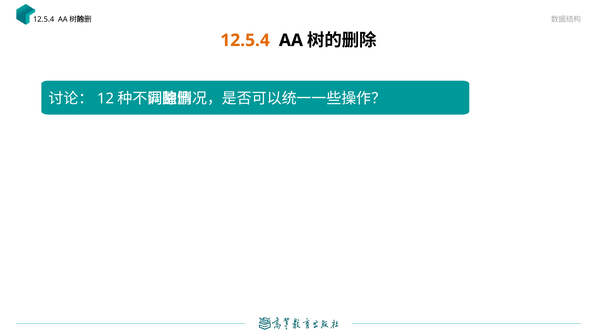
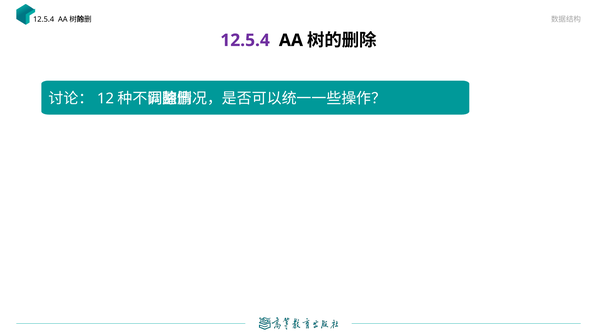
12.5.4 at (245, 40) colour: orange -> purple
